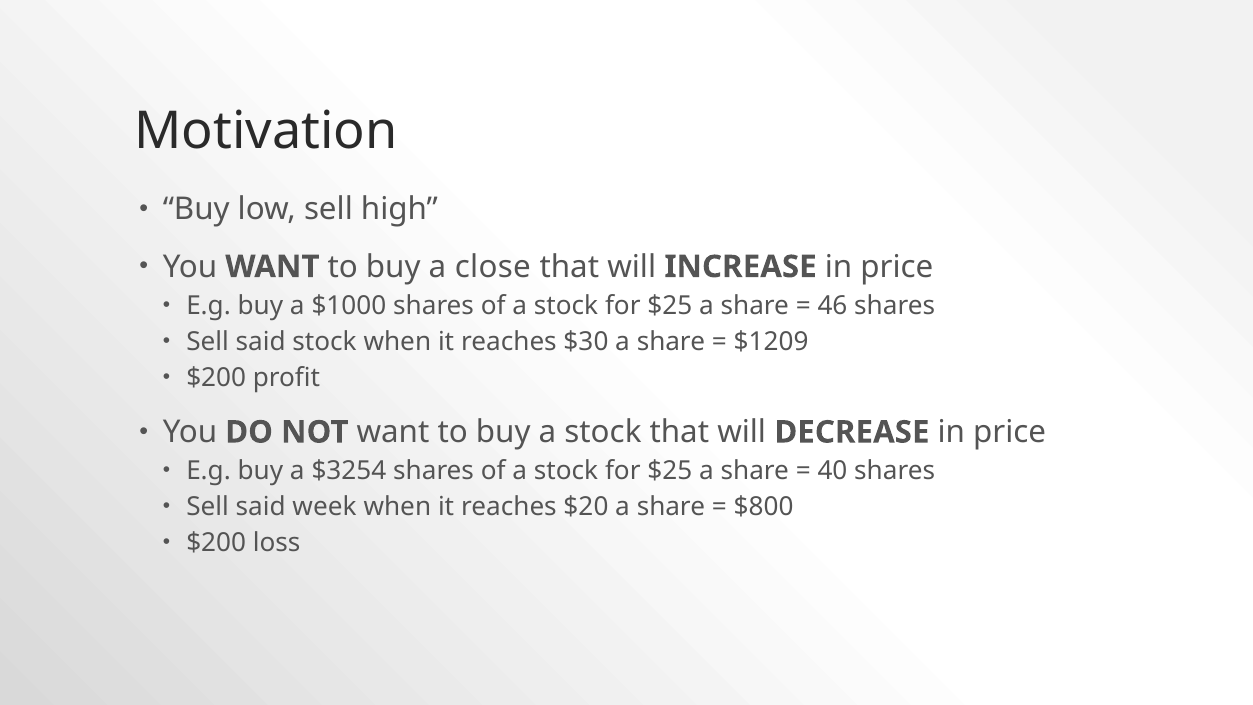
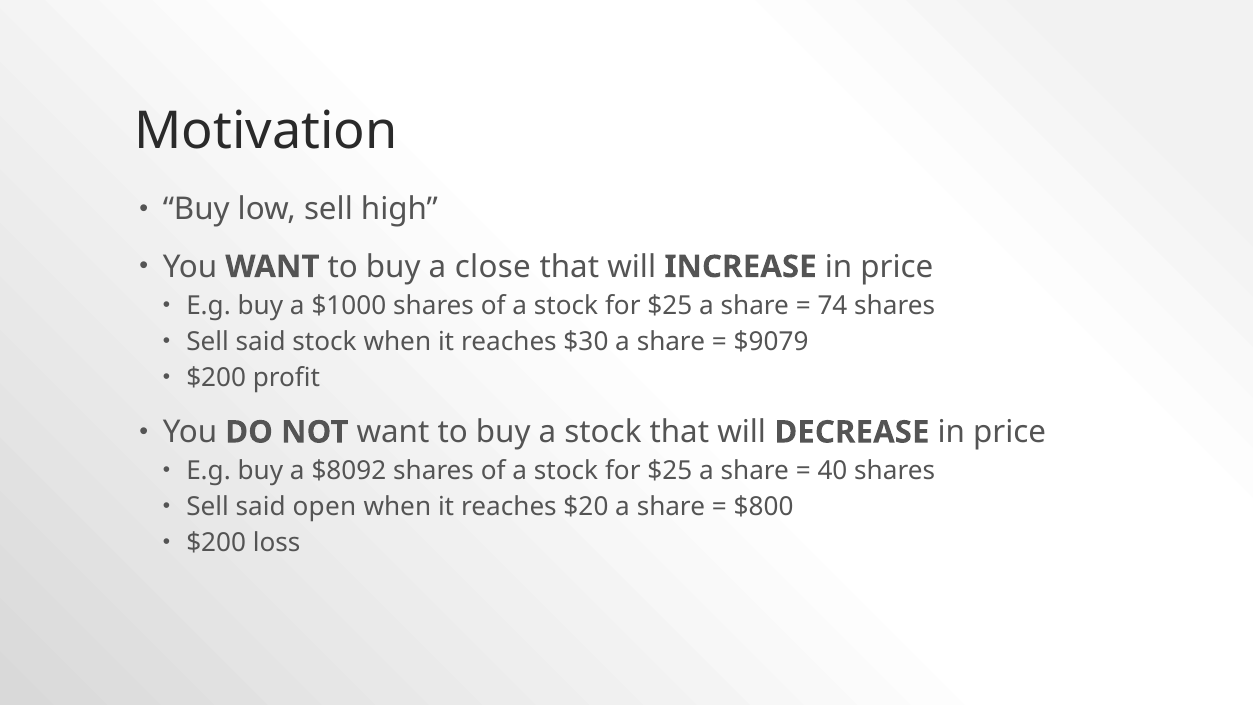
46: 46 -> 74
$1209: $1209 -> $9079
$3254: $3254 -> $8092
week: week -> open
